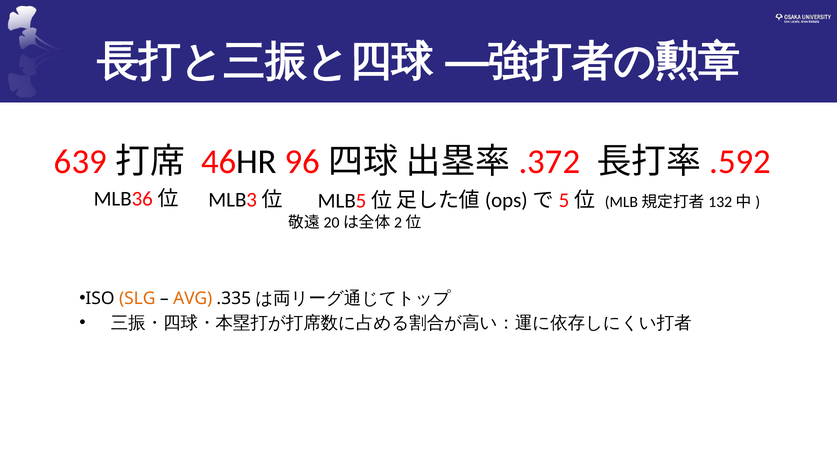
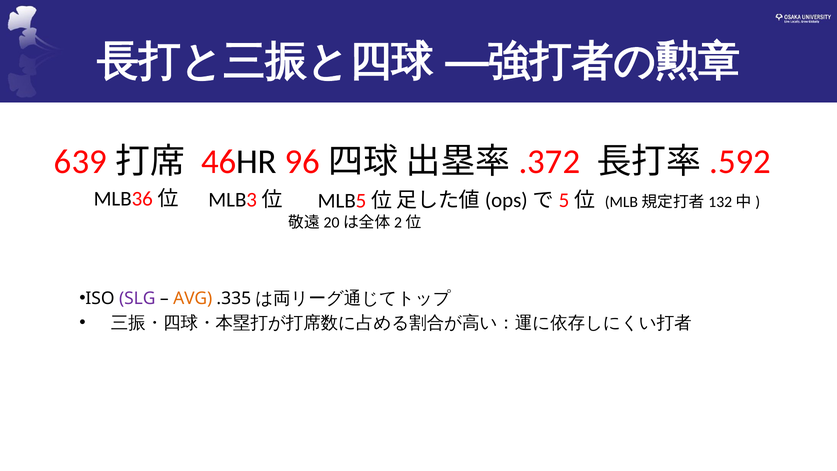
SLG colour: orange -> purple
